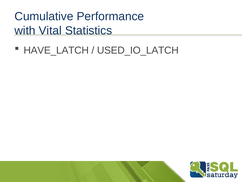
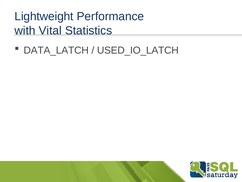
Cumulative: Cumulative -> Lightweight
HAVE_LATCH: HAVE_LATCH -> DATA_LATCH
